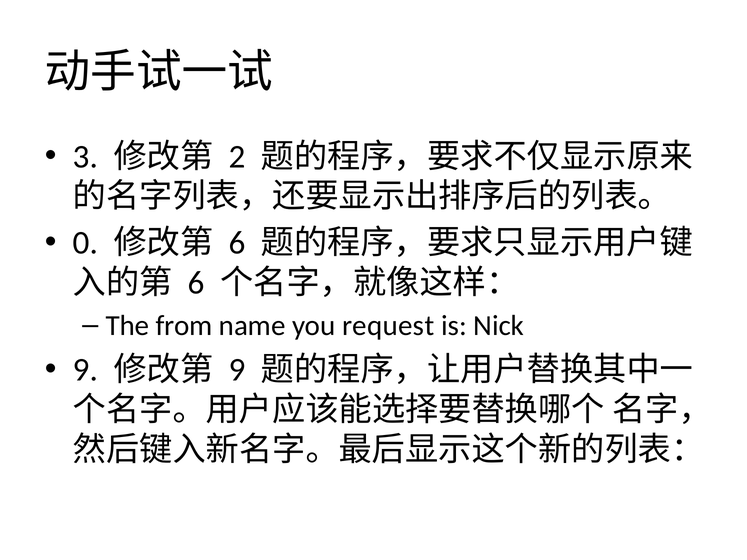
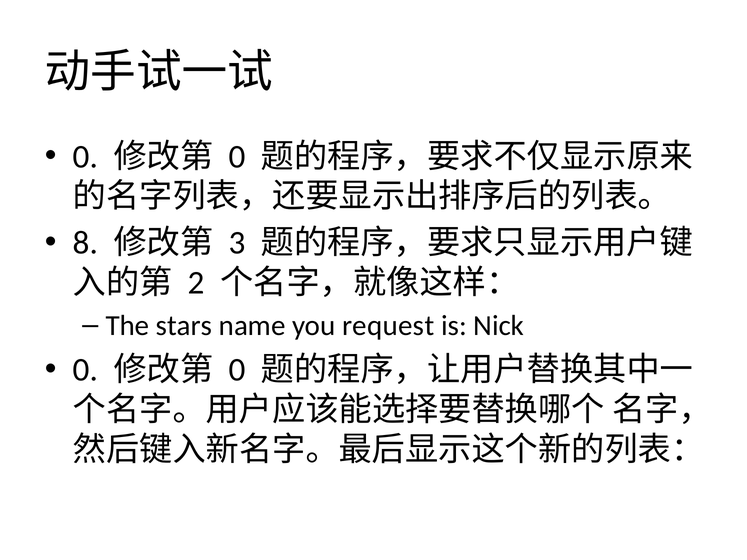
3 at (85, 157): 3 -> 0
2 at (237, 157): 2 -> 0
0: 0 -> 8
6 at (237, 243): 6 -> 3
6 at (196, 283): 6 -> 2
from: from -> stars
9 at (85, 370): 9 -> 0
9 at (237, 370): 9 -> 0
